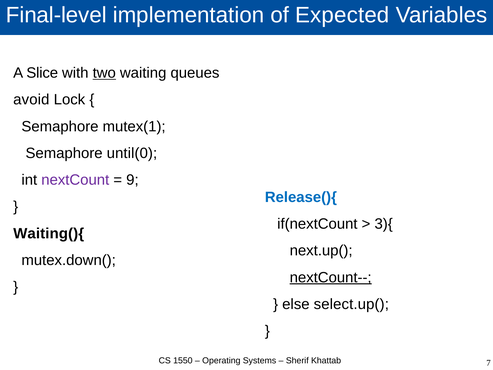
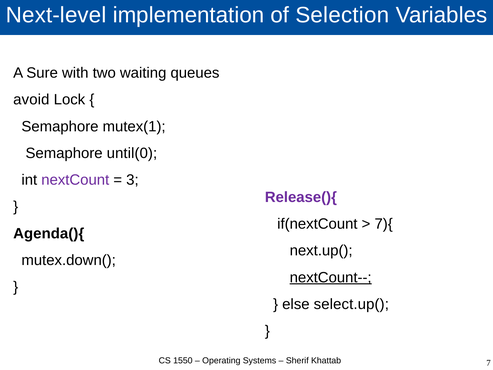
Final-level: Final-level -> Next-level
Expected: Expected -> Selection
Slice: Slice -> Sure
two underline: present -> none
9: 9 -> 3
Release(){ colour: blue -> purple
3){: 3){ -> 7){
Waiting(){: Waiting(){ -> Agenda(){
